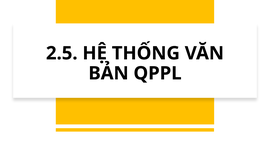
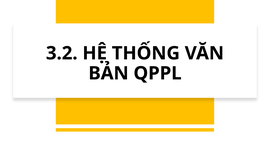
2.5: 2.5 -> 3.2
